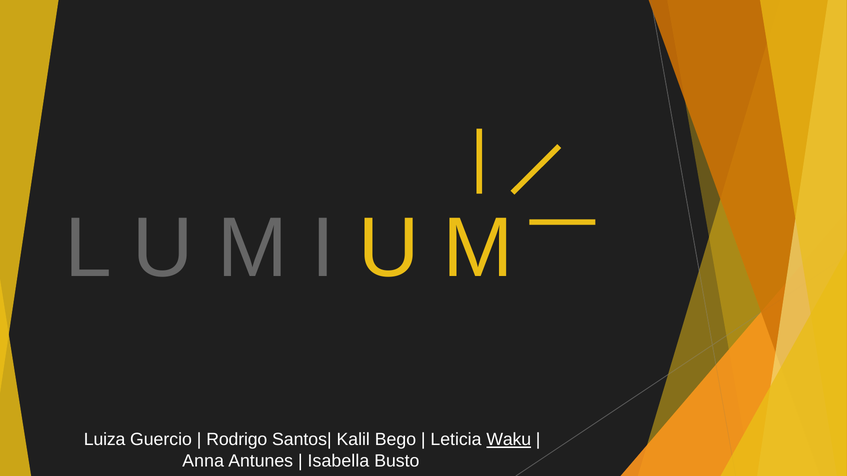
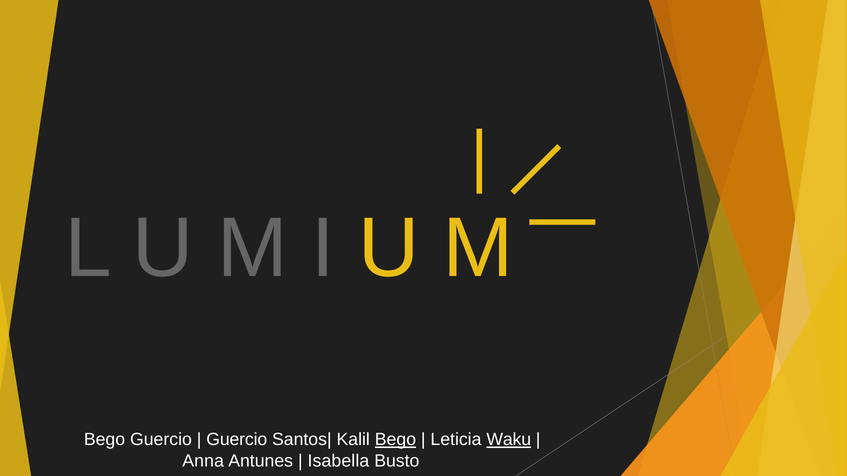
Luiza at (105, 440): Luiza -> Bego
Rodrigo at (237, 440): Rodrigo -> Guercio
Bego at (395, 440) underline: none -> present
